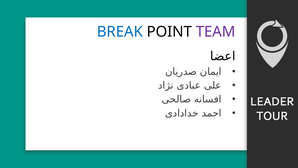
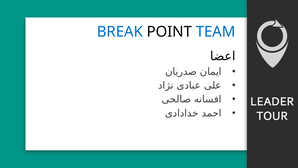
TEAM colour: purple -> blue
